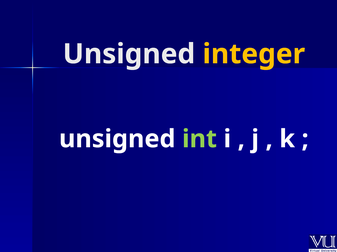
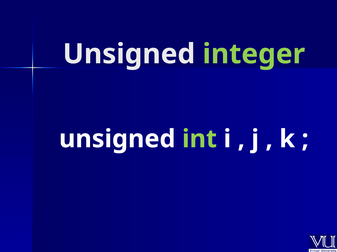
integer colour: yellow -> light green
